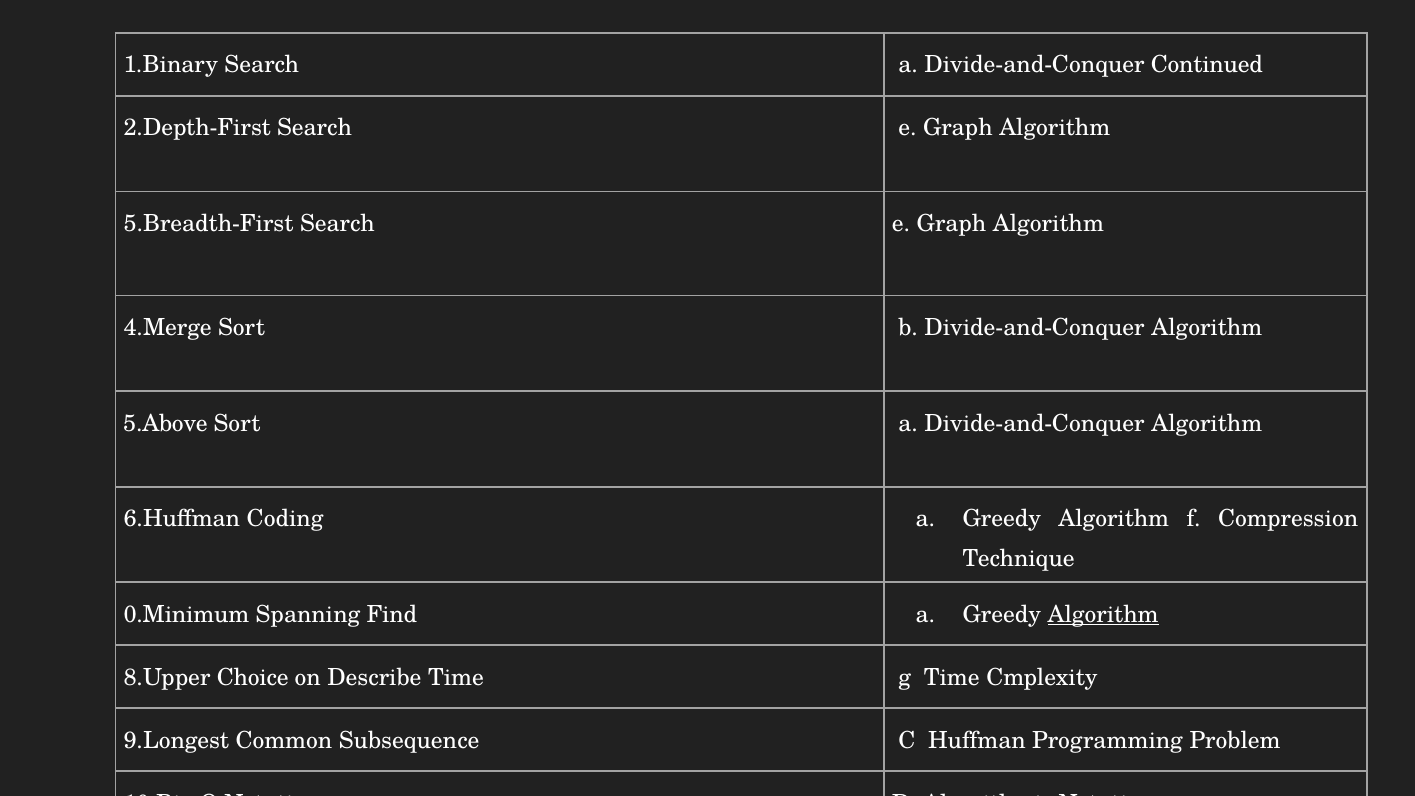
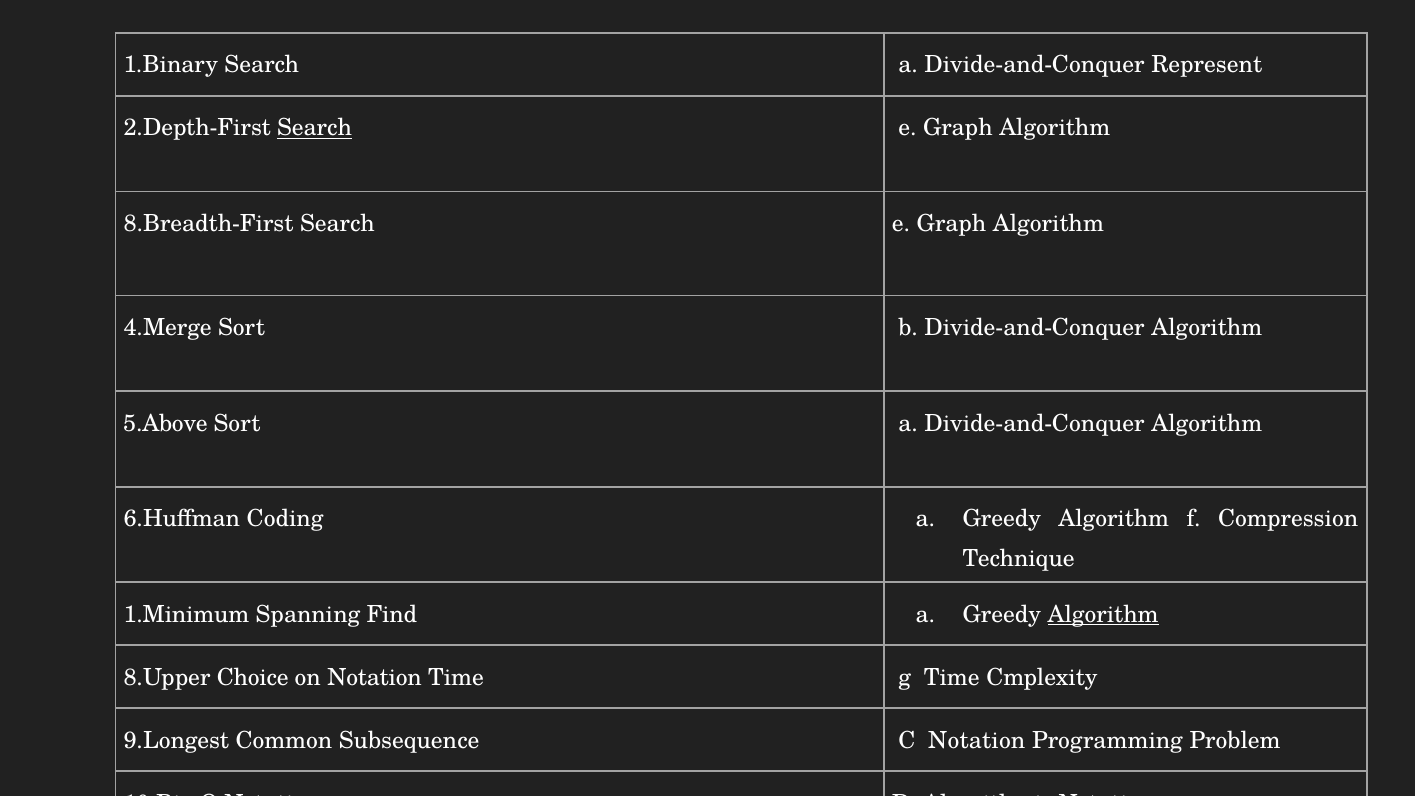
Continued: Continued -> Represent
Search at (315, 128) underline: none -> present
5.Breadth-First: 5.Breadth-First -> 8.Breadth-First
0.Minimum: 0.Minimum -> 1.Minimum
on Describe: Describe -> Notation
C Huffman: Huffman -> Notation
